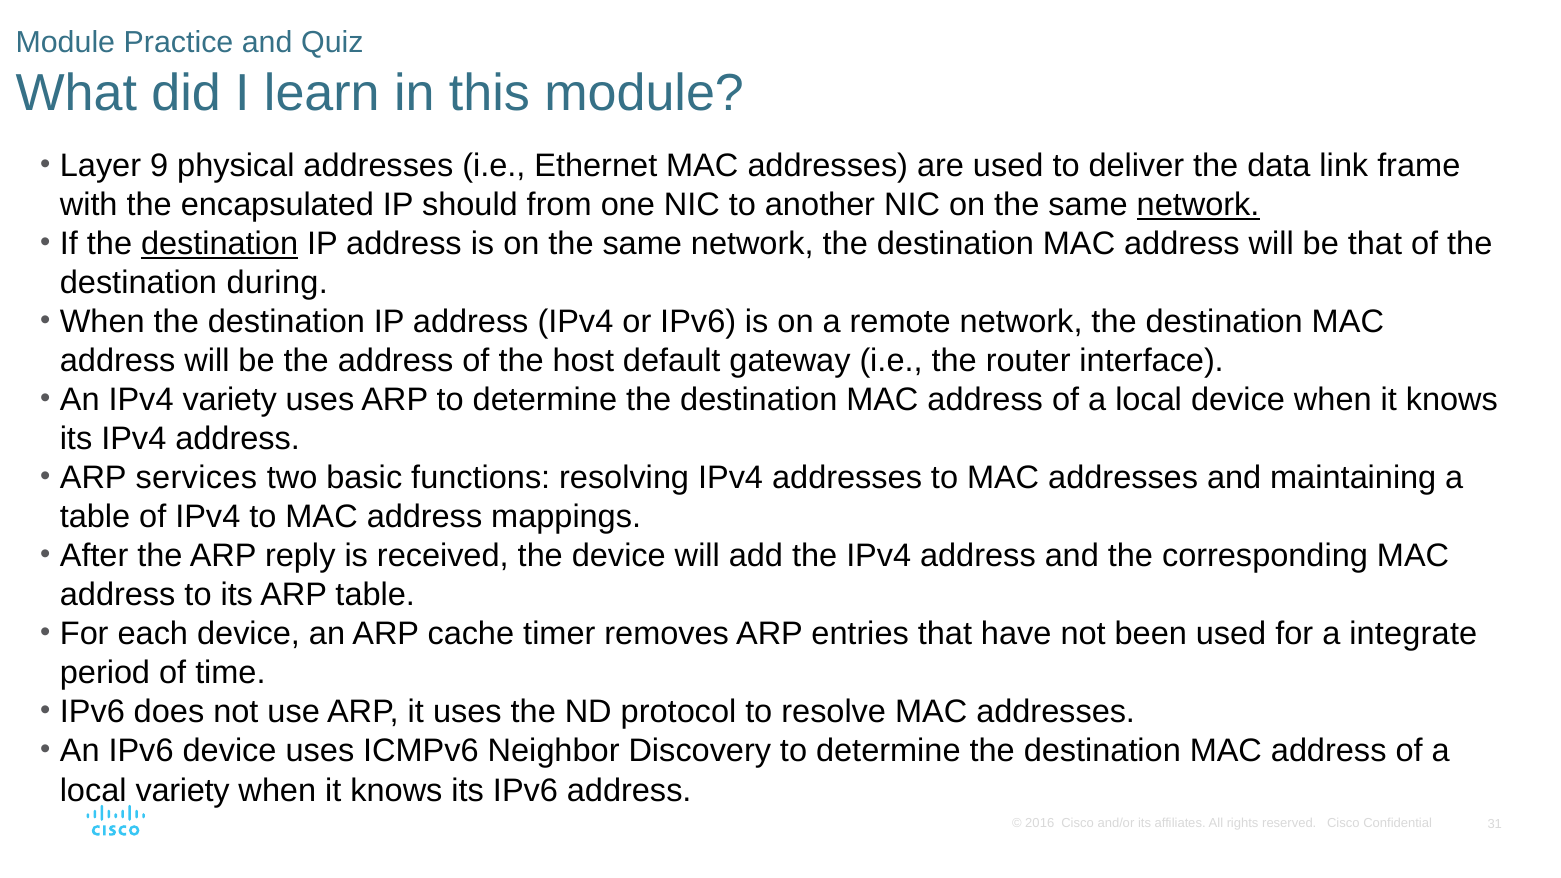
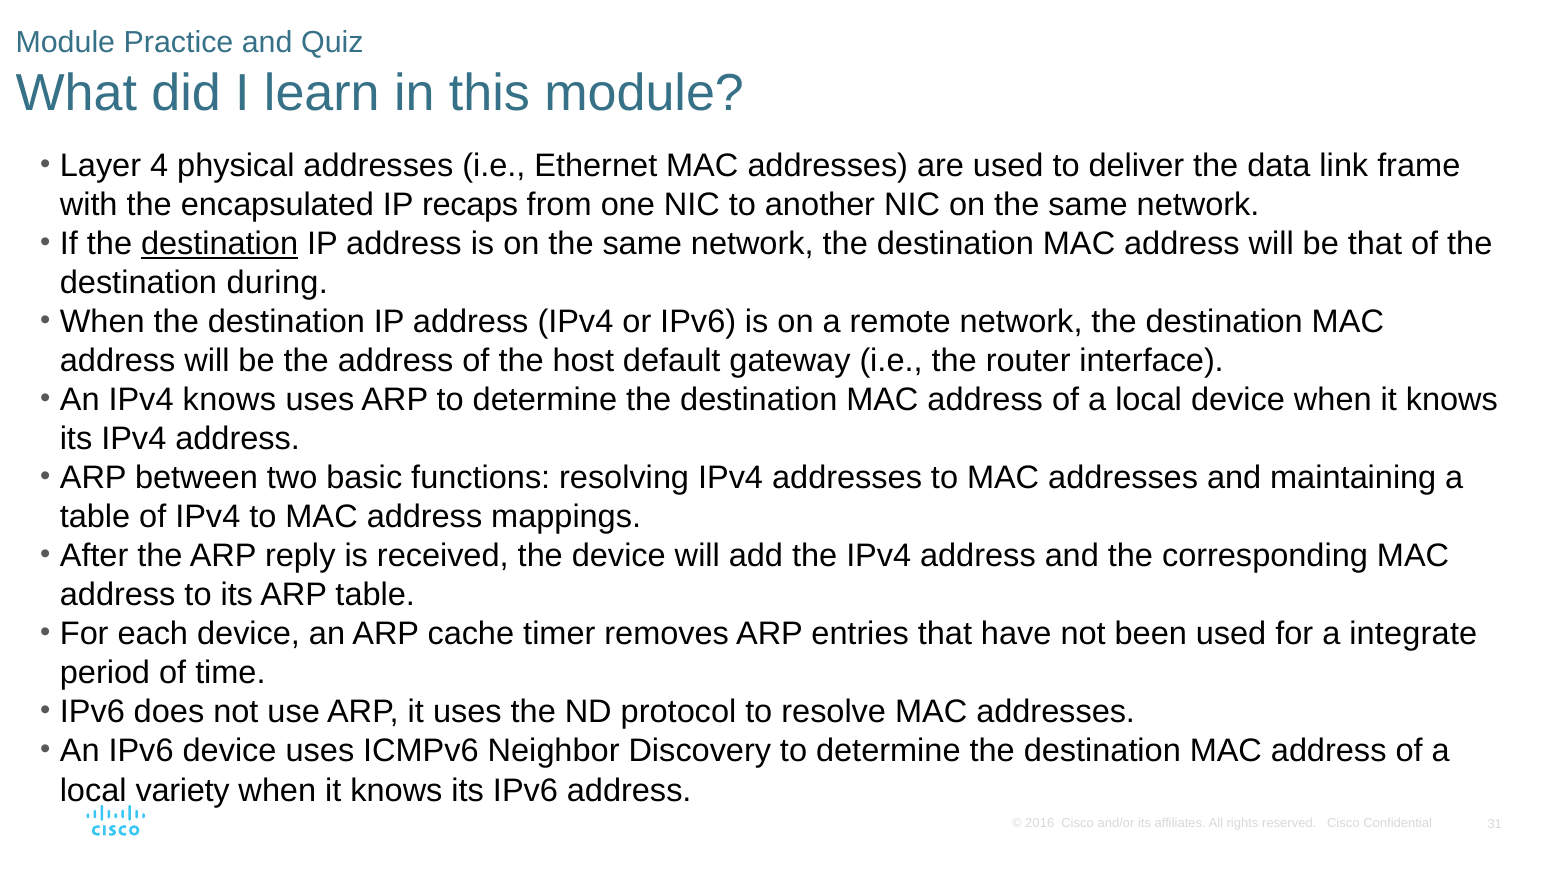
9: 9 -> 4
should: should -> recaps
network at (1198, 205) underline: present -> none
IPv4 variety: variety -> knows
services: services -> between
